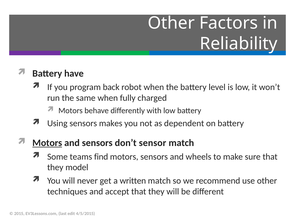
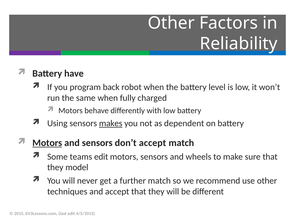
makes underline: none -> present
don’t sensor: sensor -> accept
teams find: find -> edit
written: written -> further
